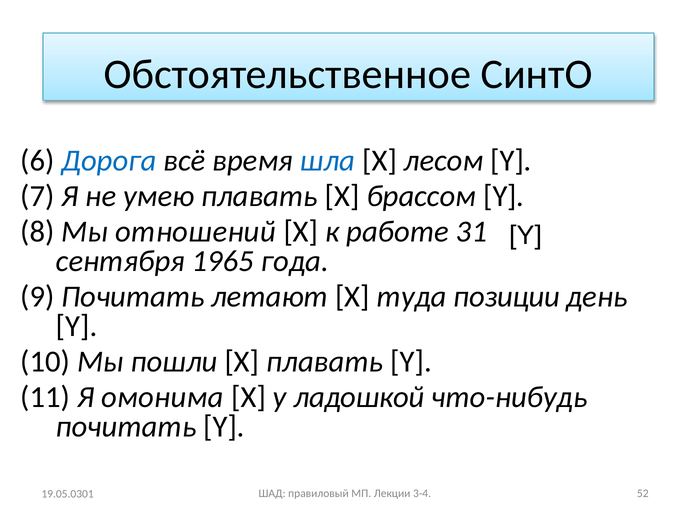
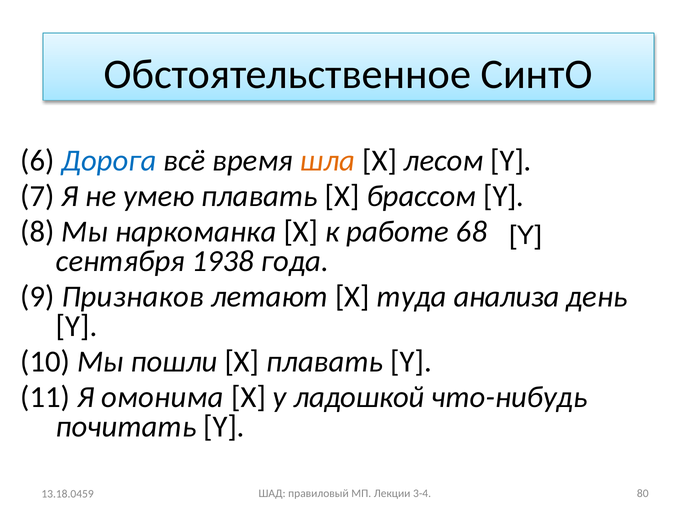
шла colour: blue -> orange
отношений: отношений -> наркоманка
31: 31 -> 68
1965: 1965 -> 1938
9 Почитать: Почитать -> Признаков
позиции: позиции -> анализа
52: 52 -> 80
19.05.0301: 19.05.0301 -> 13.18.0459
